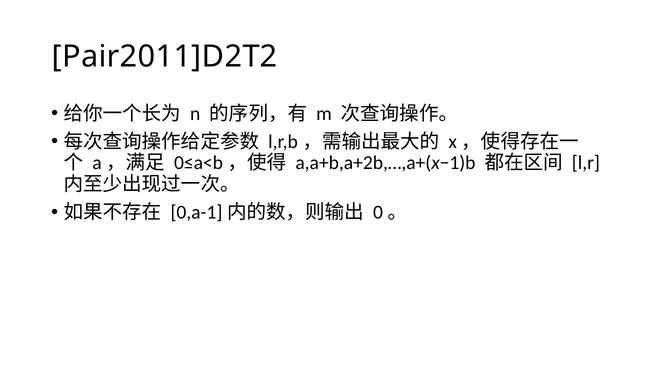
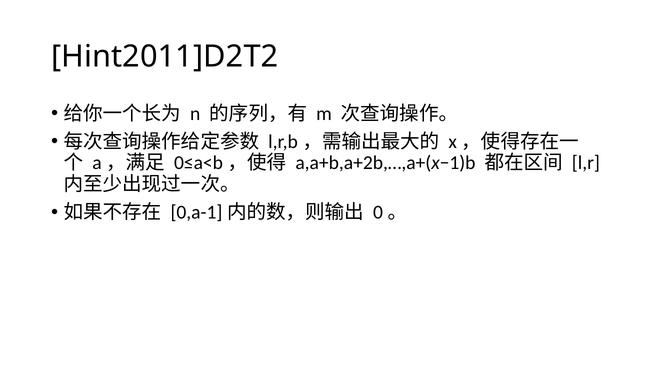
Pair2011]D2T2: Pair2011]D2T2 -> Hint2011]D2T2
